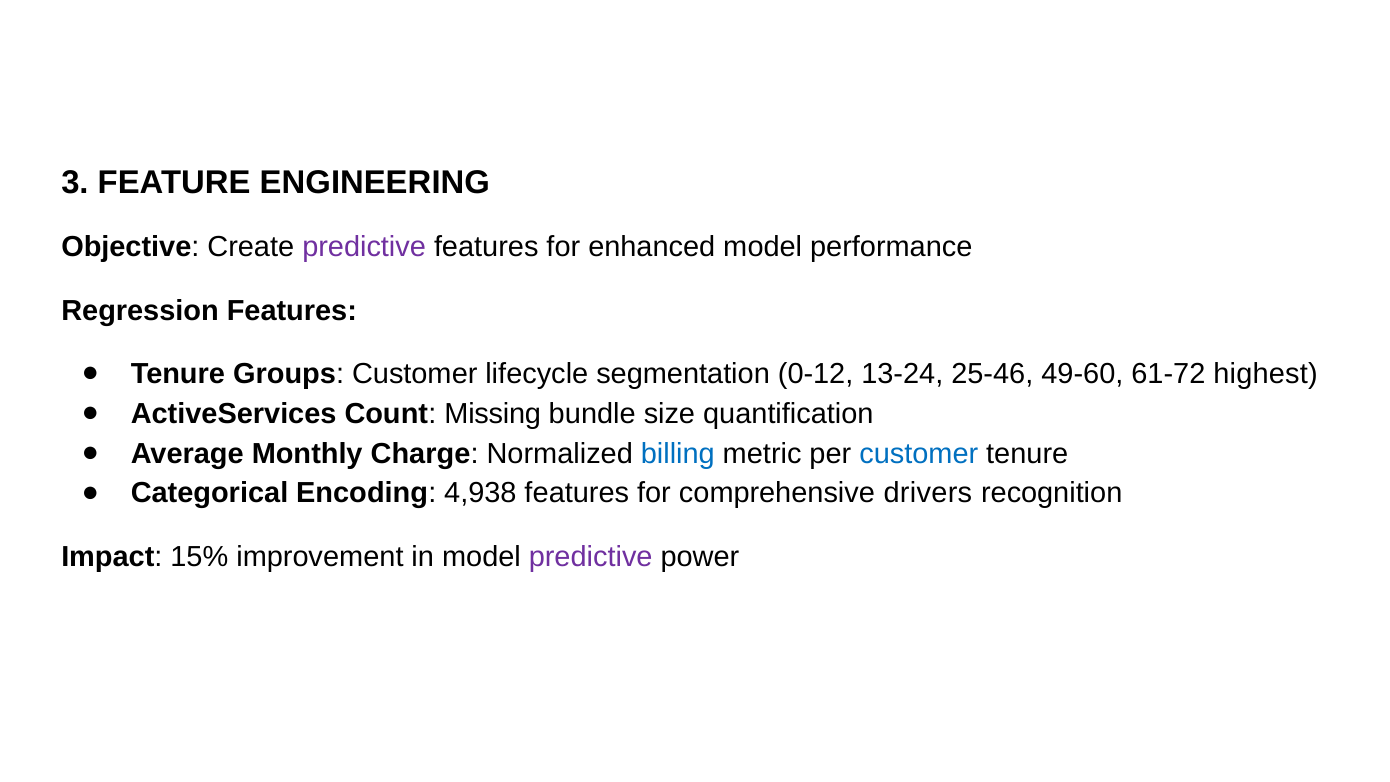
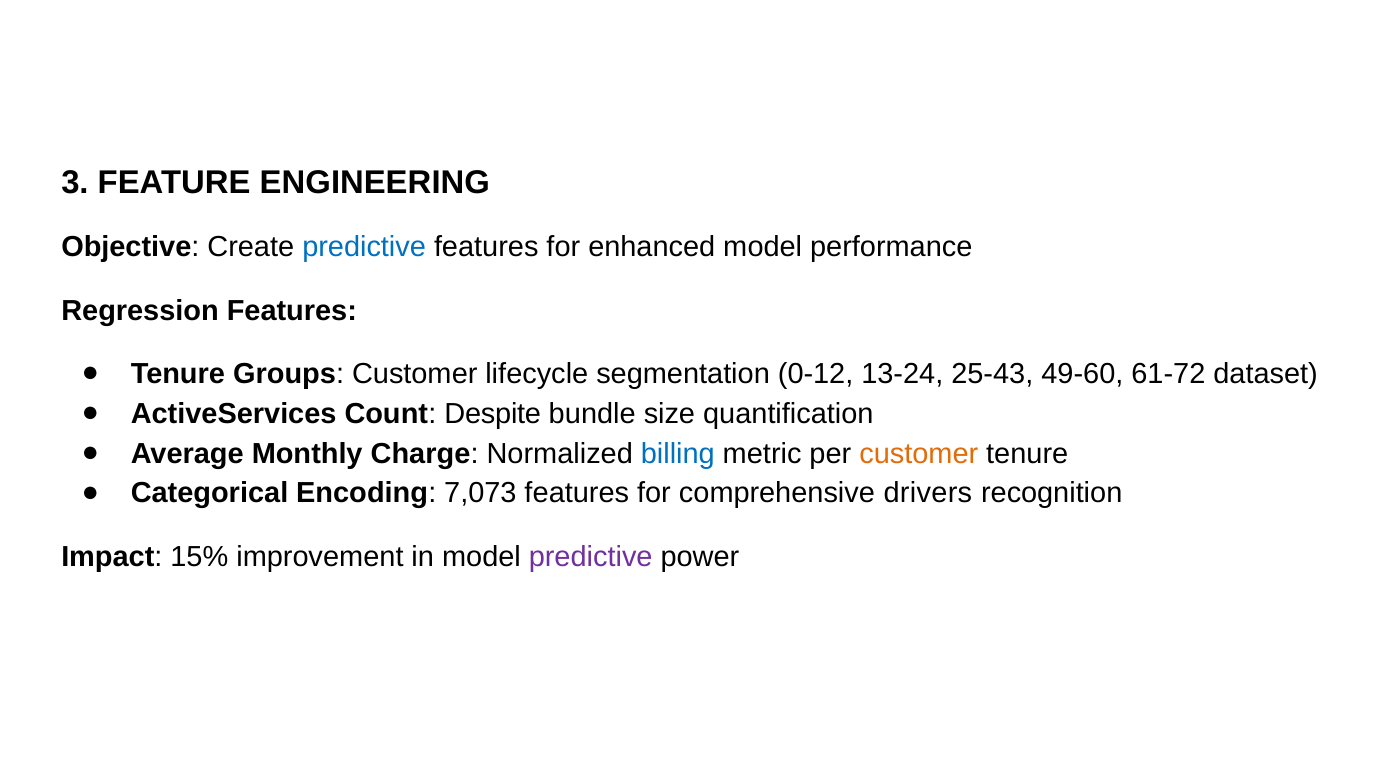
predictive at (364, 247) colour: purple -> blue
25-46: 25-46 -> 25-43
highest: highest -> dataset
Missing: Missing -> Despite
customer at (919, 453) colour: blue -> orange
4,938: 4,938 -> 7,073
